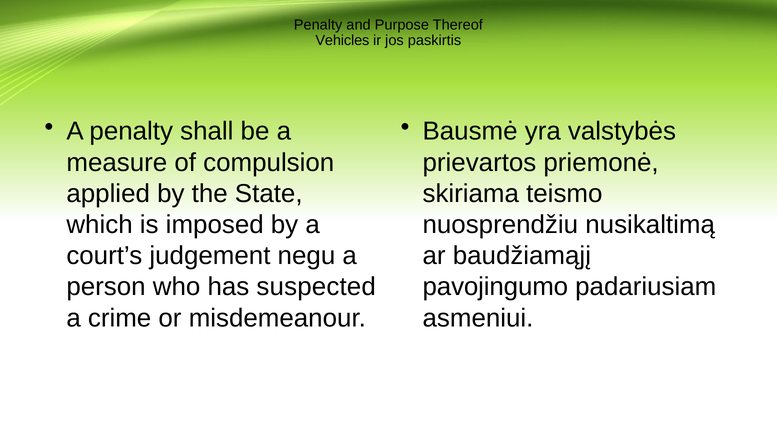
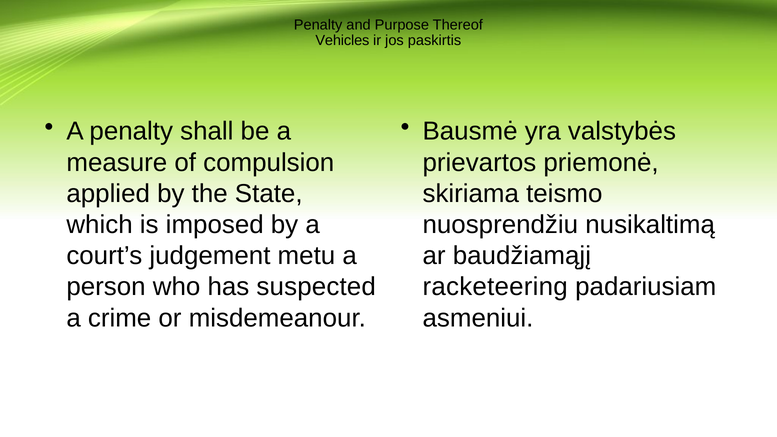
negu: negu -> metu
pavojingumo: pavojingumo -> racketeering
